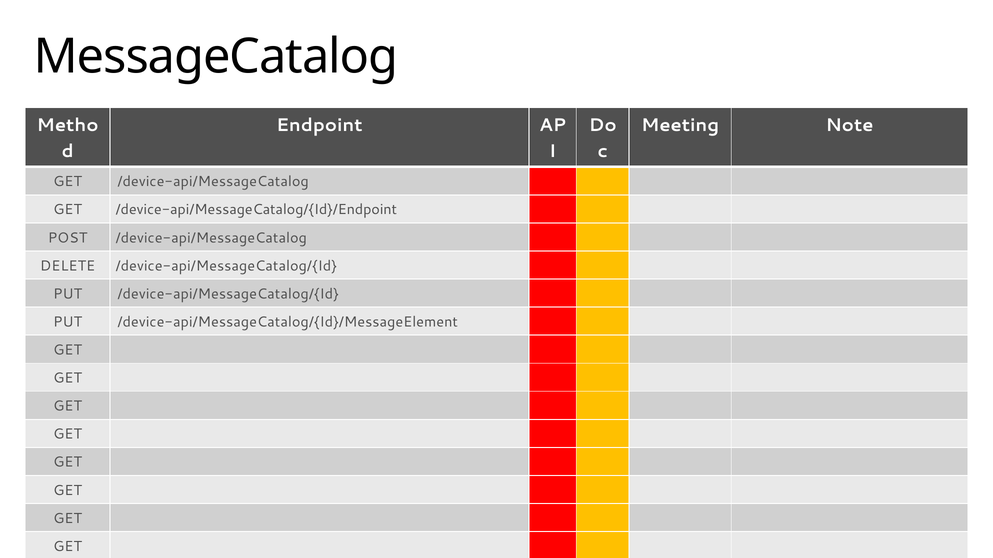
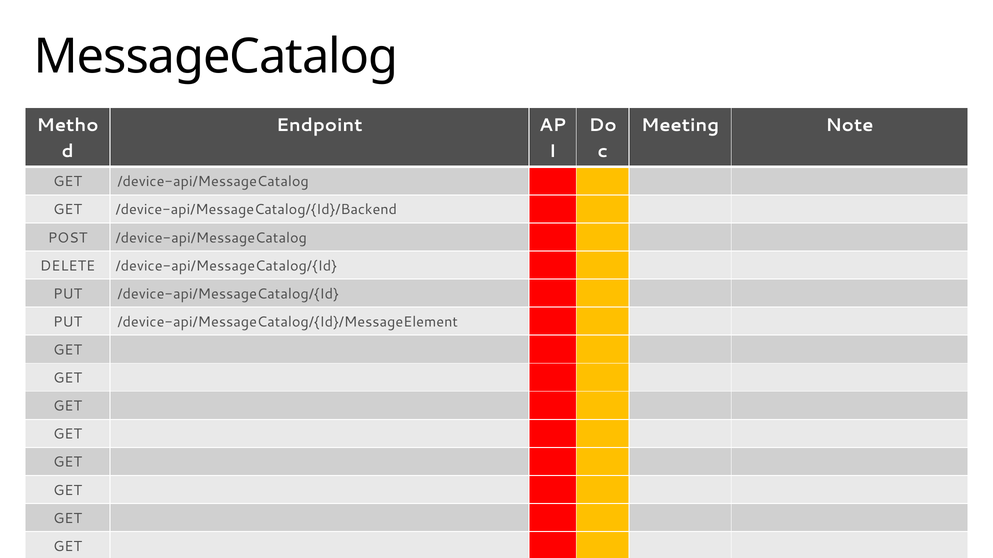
/device-api/MessageCatalog/{Id}/Endpoint: /device-api/MessageCatalog/{Id}/Endpoint -> /device-api/MessageCatalog/{Id}/Backend
